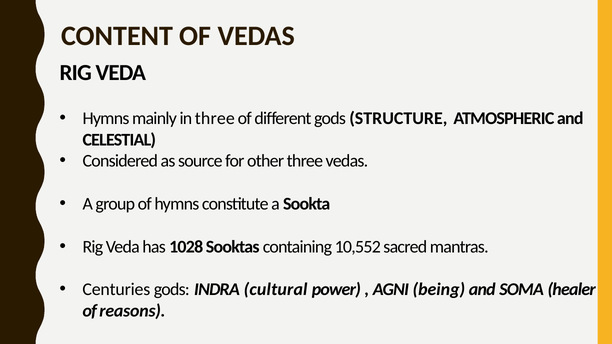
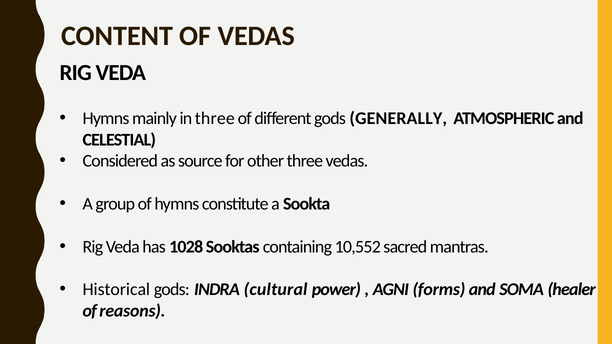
STRUCTURE: STRUCTURE -> GENERALLY
Centuries: Centuries -> Historical
being: being -> forms
